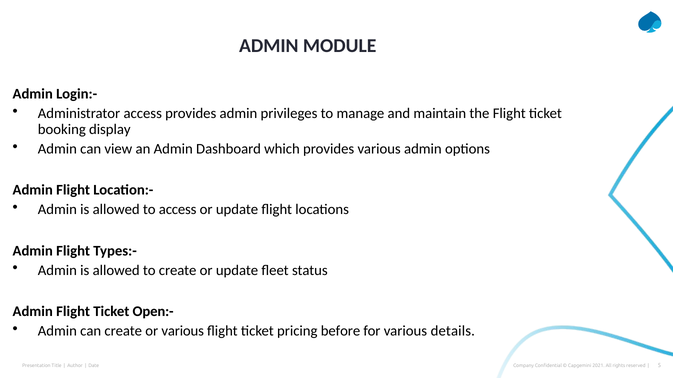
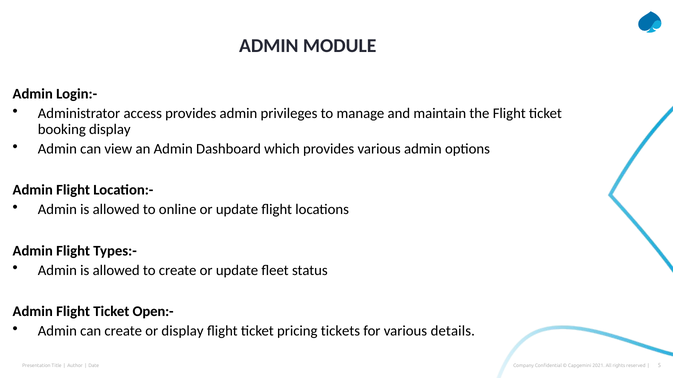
to access: access -> online
or various: various -> display
before: before -> tickets
